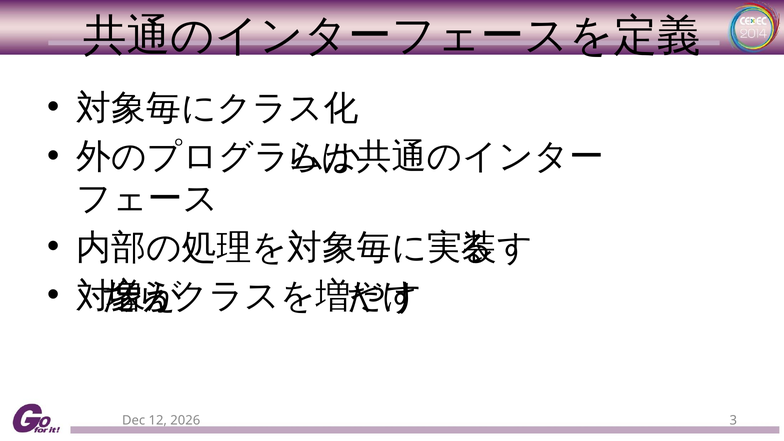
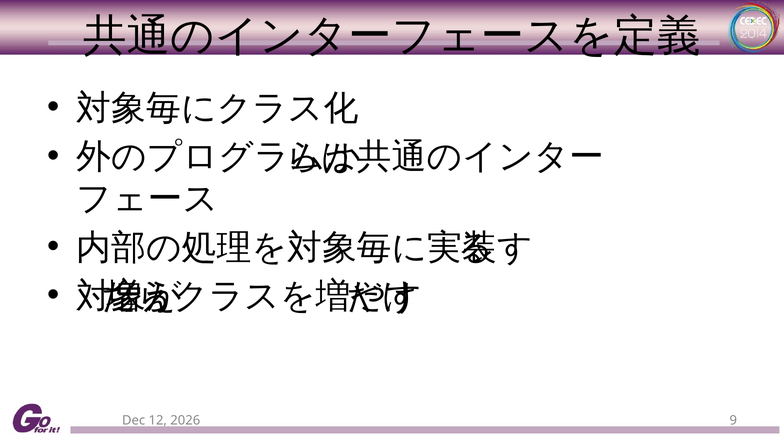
3: 3 -> 9
